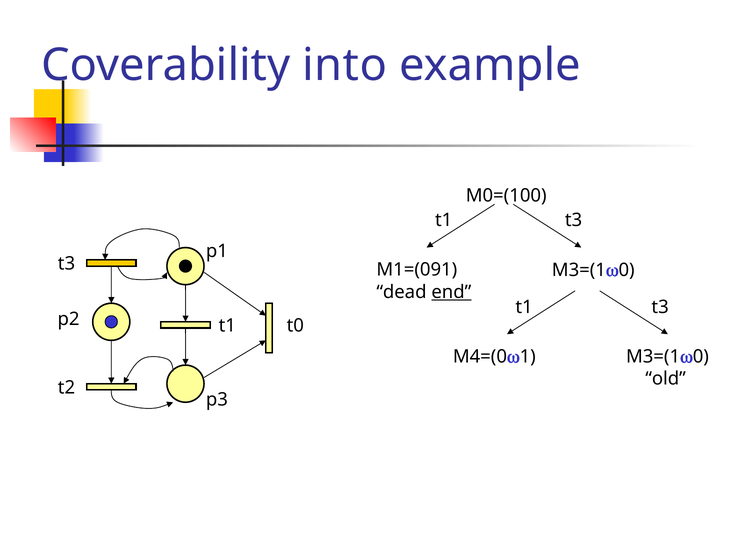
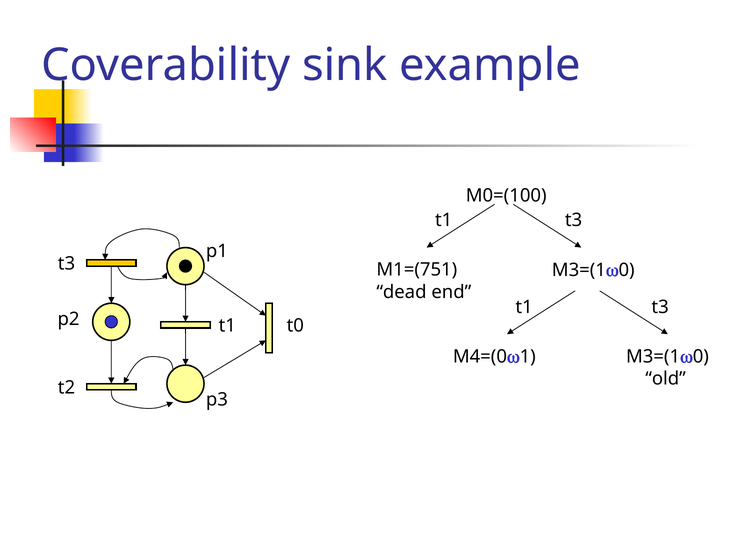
into: into -> sink
M1=(091: M1=(091 -> M1=(751
end underline: present -> none
